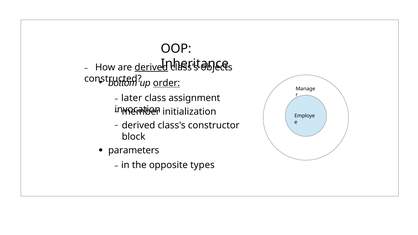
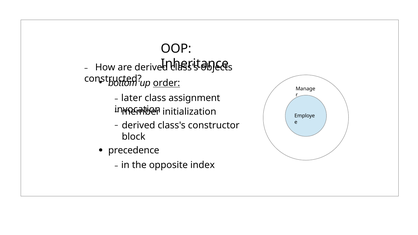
derived at (151, 67) underline: present -> none
parameters: parameters -> precedence
types: types -> index
